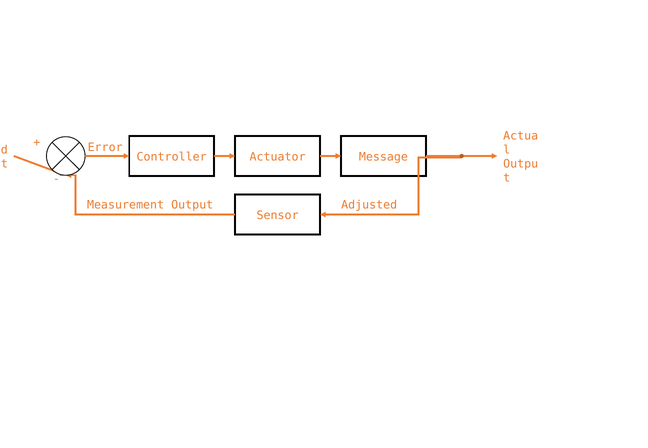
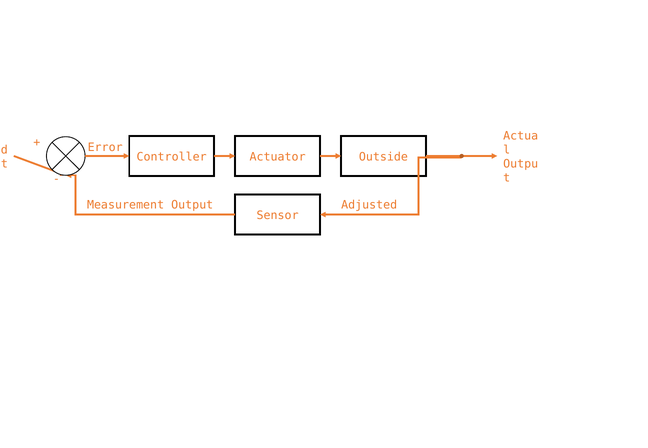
Message: Message -> Outside
